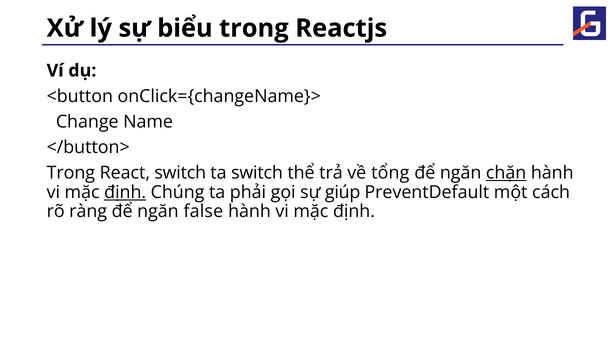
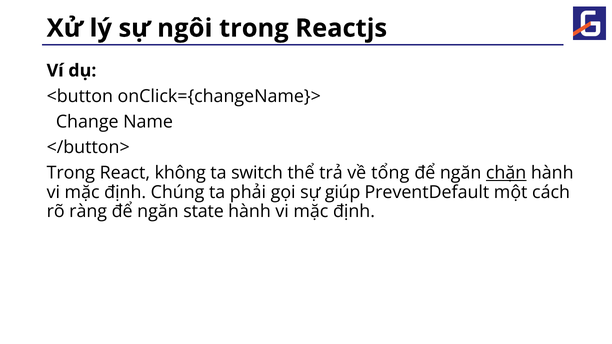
biểu: biểu -> ngôi
React switch: switch -> không
định at (125, 192) underline: present -> none
false: false -> state
